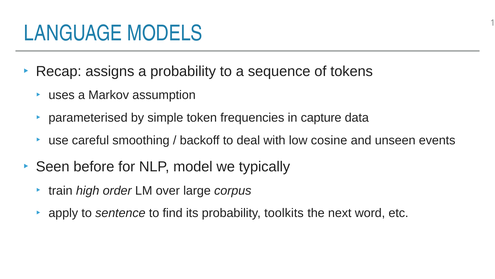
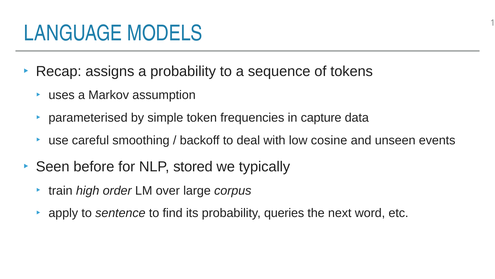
model: model -> stored
toolkits: toolkits -> queries
